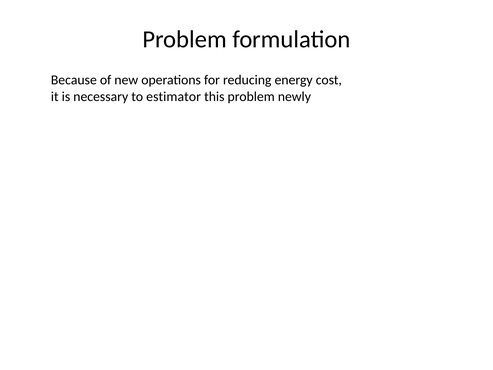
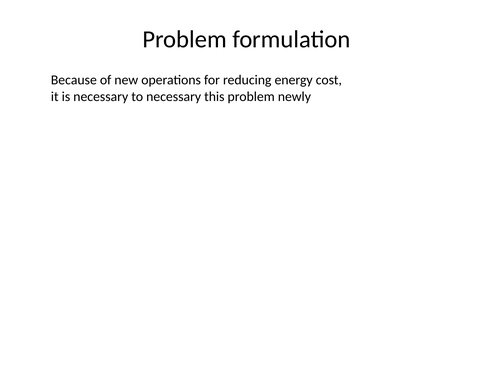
to estimator: estimator -> necessary
